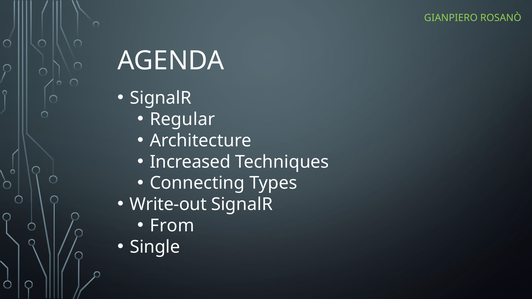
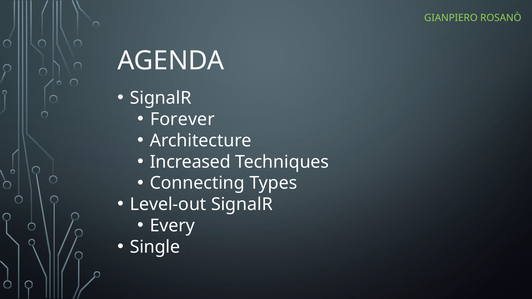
Regular: Regular -> Forever
Write-out: Write-out -> Level-out
From: From -> Every
